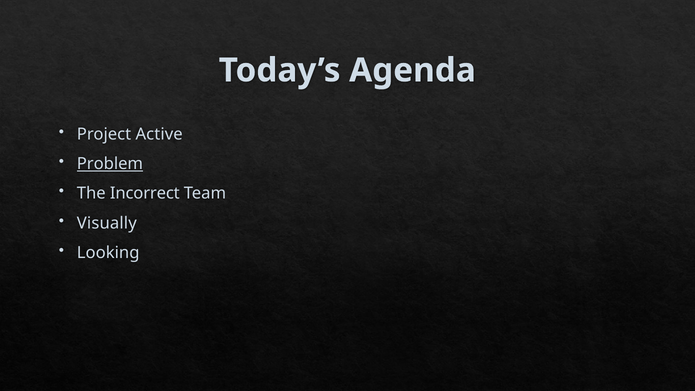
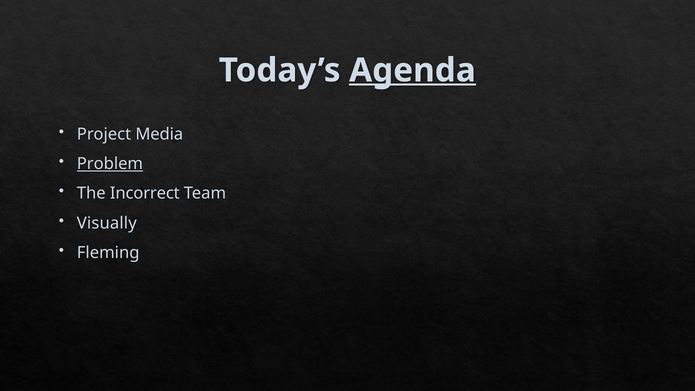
Agenda underline: none -> present
Active: Active -> Media
Looking: Looking -> Fleming
